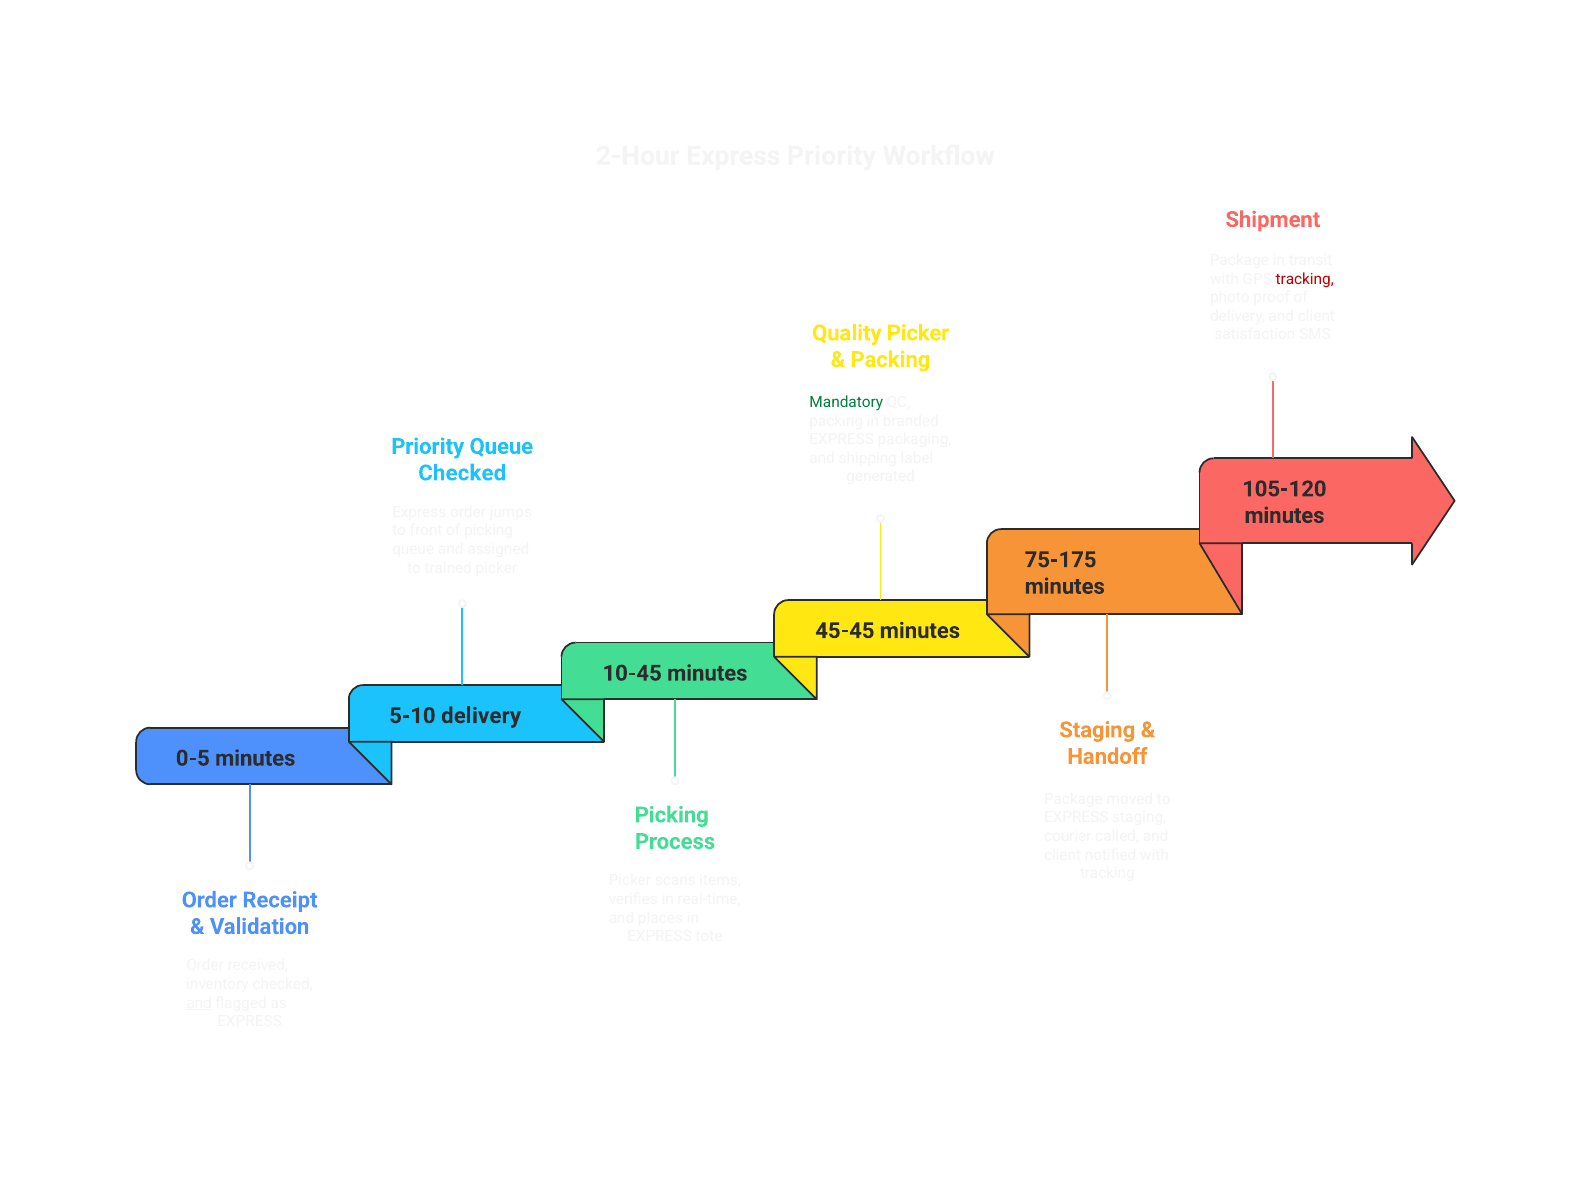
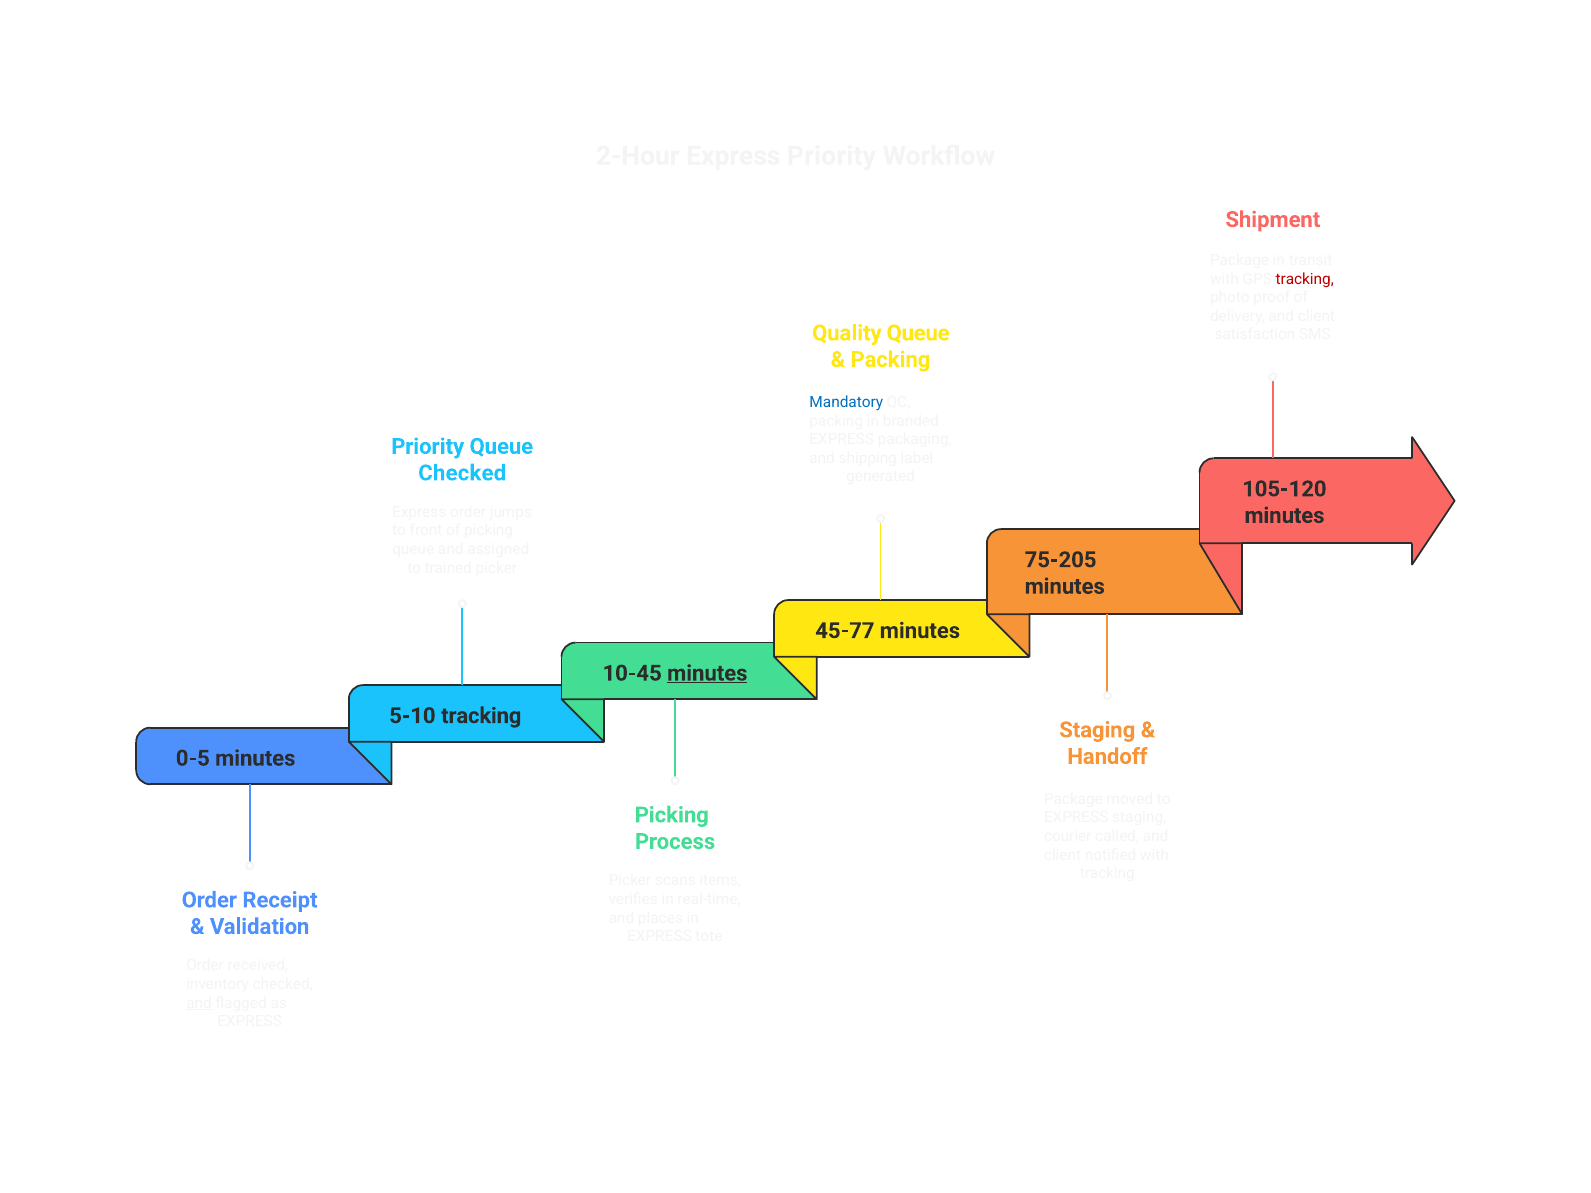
Quality Picker: Picker -> Queue
Mandatory colour: green -> blue
75-175: 75-175 -> 75-205
45-45: 45-45 -> 45-77
minutes at (707, 673) underline: none -> present
5-10 delivery: delivery -> tracking
